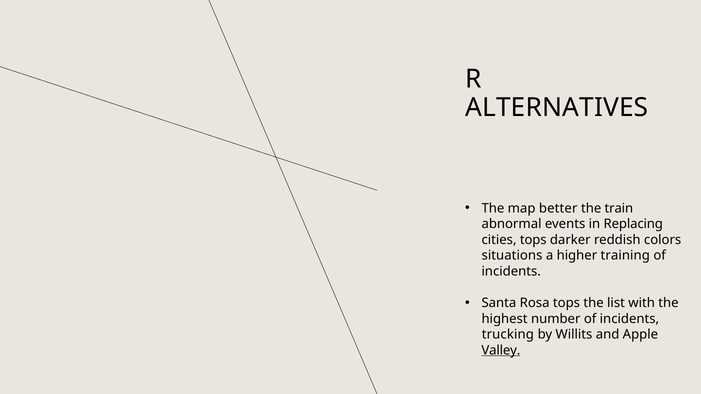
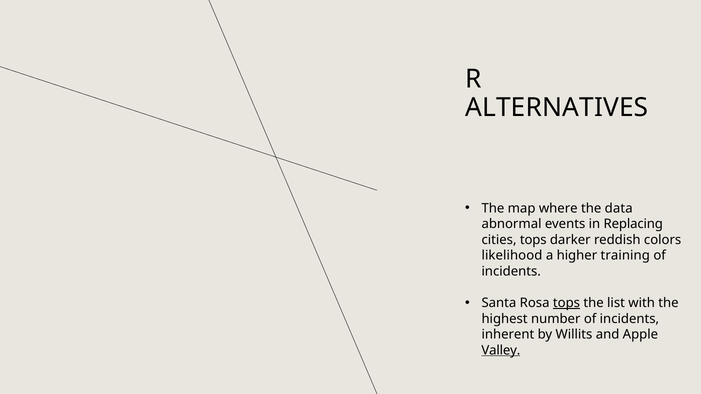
better: better -> where
train: train -> data
situations: situations -> likelihood
tops at (566, 303) underline: none -> present
trucking: trucking -> inherent
